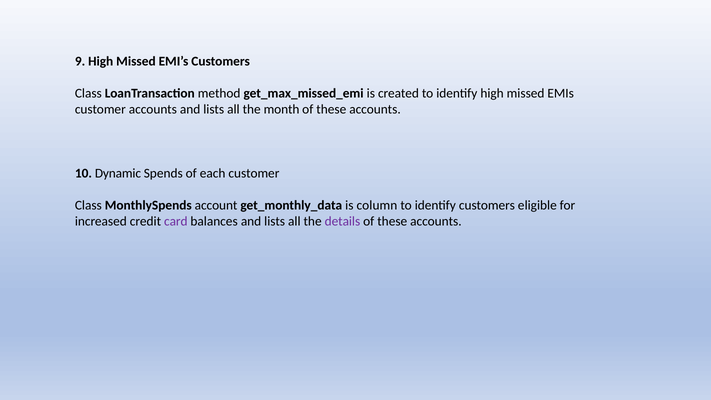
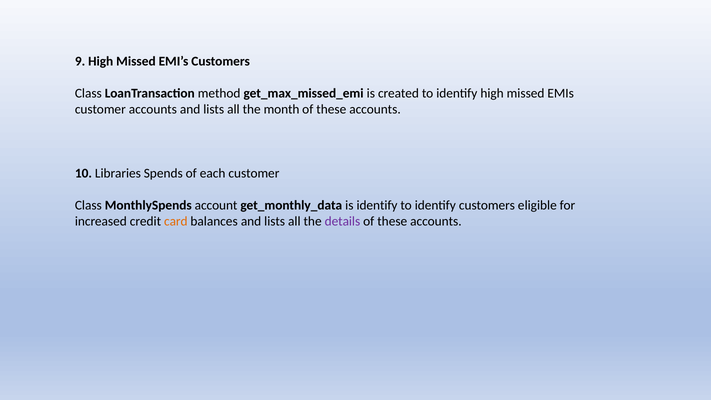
Dynamic: Dynamic -> Libraries
is column: column -> identify
card colour: purple -> orange
